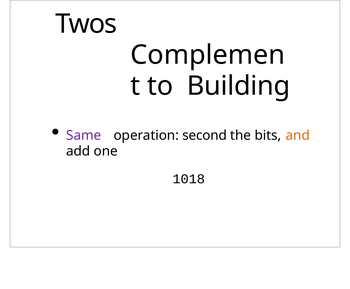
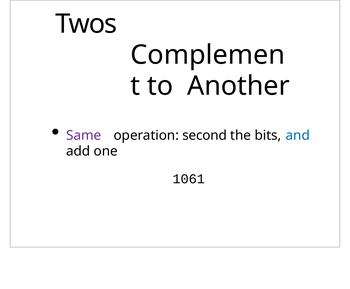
Building: Building -> Another
and colour: orange -> blue
1018: 1018 -> 1061
